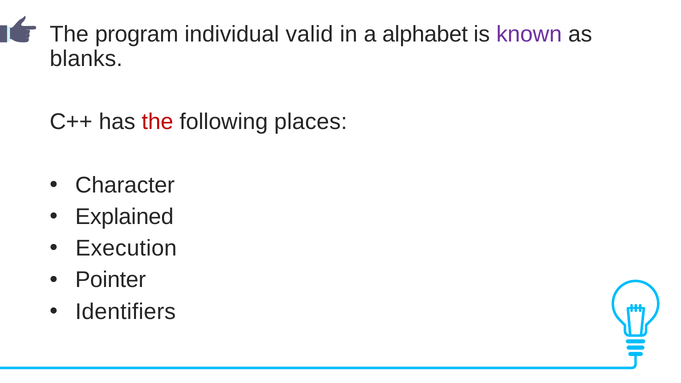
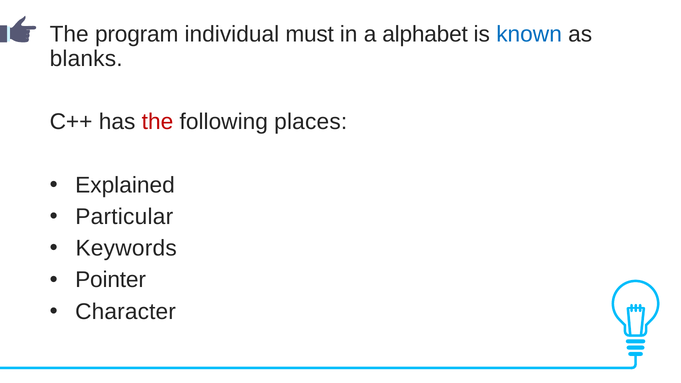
valid: valid -> must
known colour: purple -> blue
Character: Character -> Explained
Explained: Explained -> Particular
Execution: Execution -> Keywords
Identifiers: Identifiers -> Character
